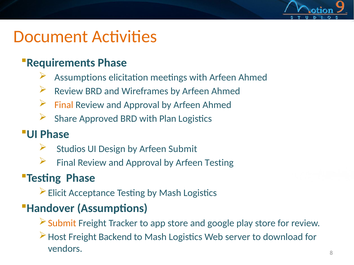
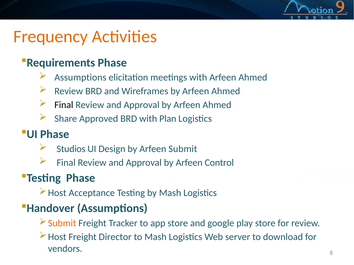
Document: Document -> Frequency
Final at (64, 105) colour: orange -> black
Arfeen Testing: Testing -> Control
Elicit at (57, 193): Elicit -> Host
Backend: Backend -> Director
